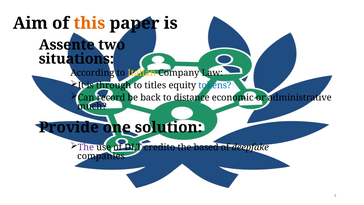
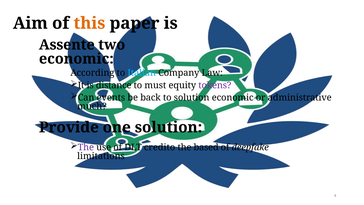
situations at (76, 59): situations -> economic
Italian colour: yellow -> light blue
through: through -> distance
titles: titles -> must
tokens colour: blue -> purple
record: record -> events
to distance: distance -> solution
companies: companies -> limitations
